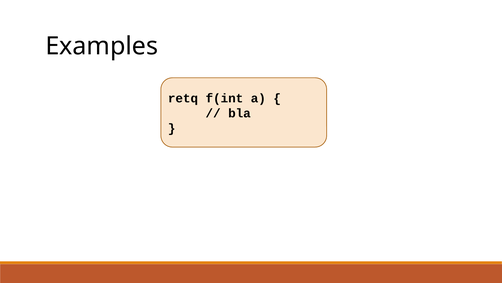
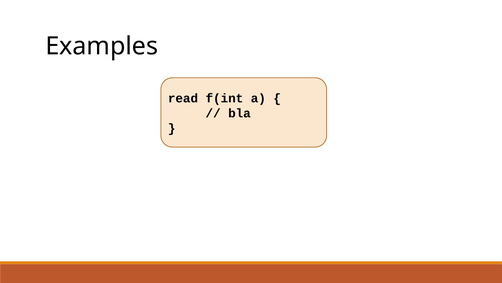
retq: retq -> read
